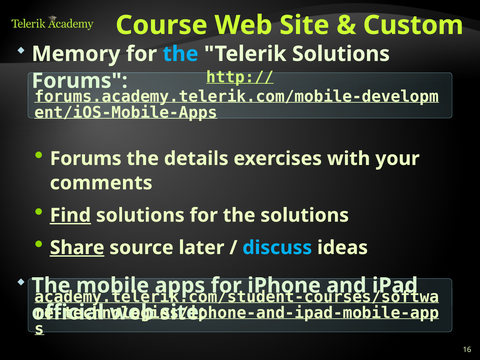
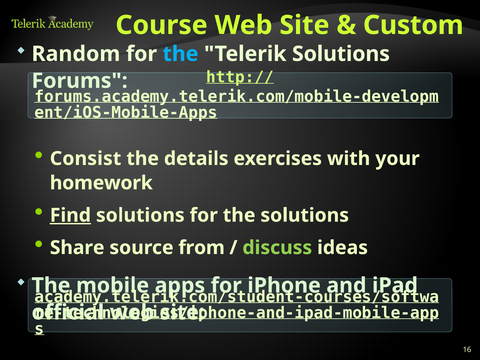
Memory: Memory -> Random
Forums at (86, 159): Forums -> Consist
comments: comments -> homework
Share underline: present -> none
later: later -> from
discuss colour: light blue -> light green
